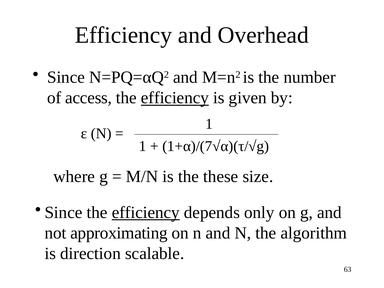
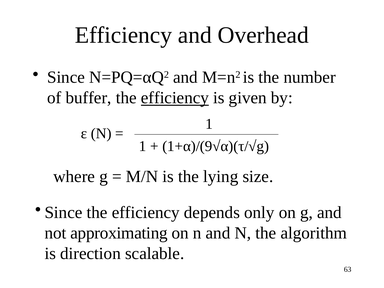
access: access -> buffer
1+α)/(7√α)(τ/√g: 1+α)/(7√α)(τ/√g -> 1+α)/(9√α)(τ/√g
these: these -> lying
efficiency at (146, 213) underline: present -> none
